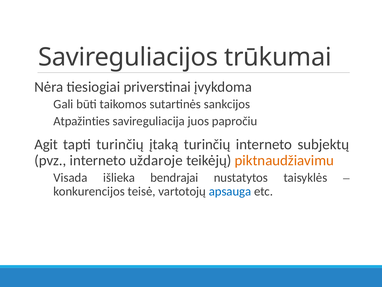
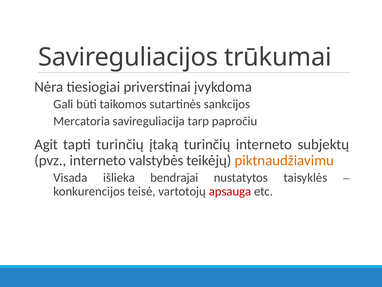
Atpažinties: Atpažinties -> Mercatoria
juos: juos -> tarp
uždaroje: uždaroje -> valstybės
apsauga colour: blue -> red
